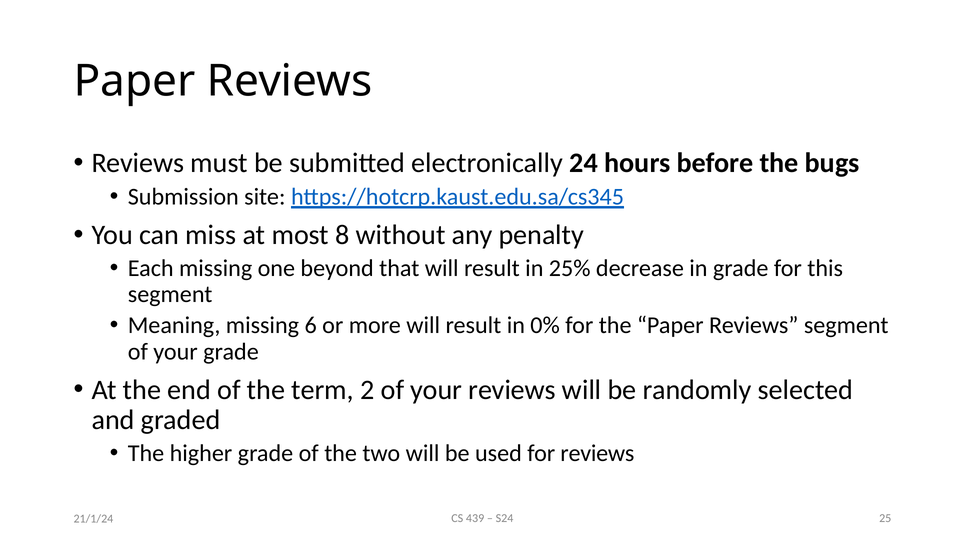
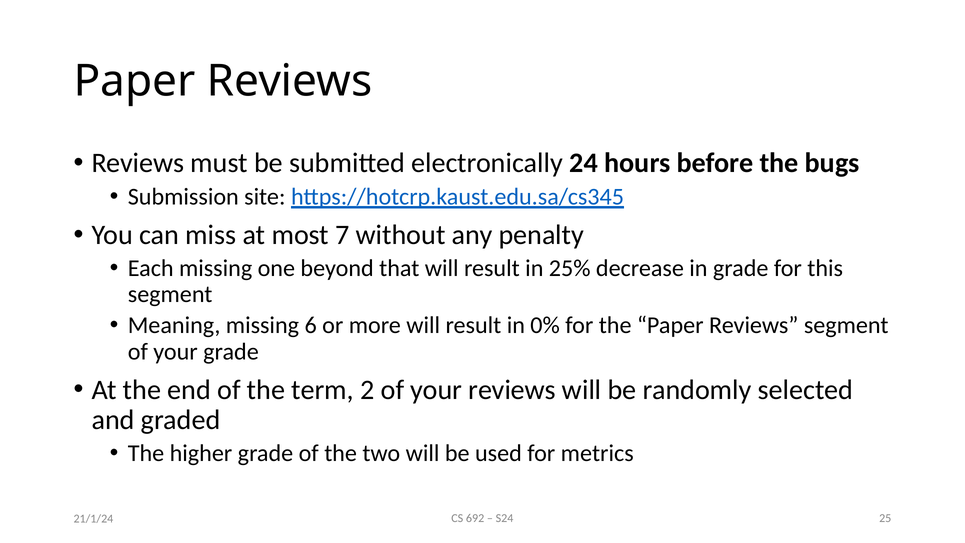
8: 8 -> 7
for reviews: reviews -> metrics
439: 439 -> 692
